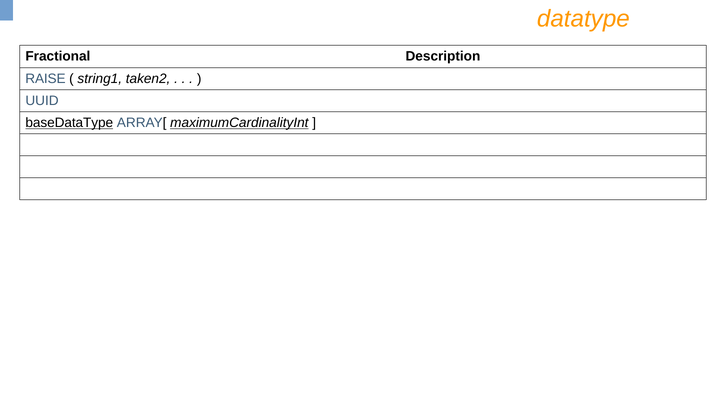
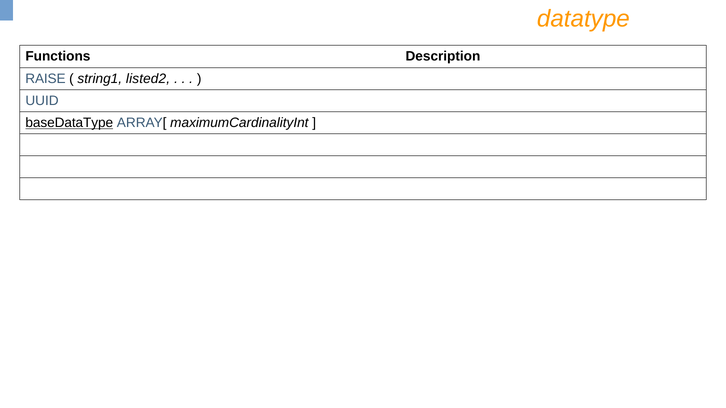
Fractional: Fractional -> Functions
taken2: taken2 -> listed2
maximumCardinalityInt underline: present -> none
